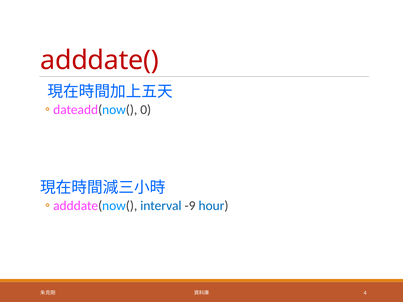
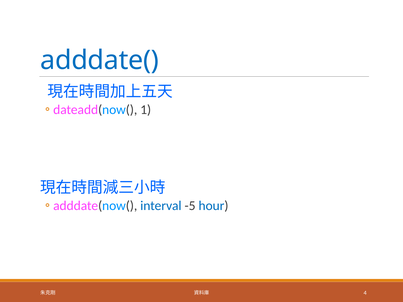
adddate( colour: red -> blue
0: 0 -> 1
-9: -9 -> -5
